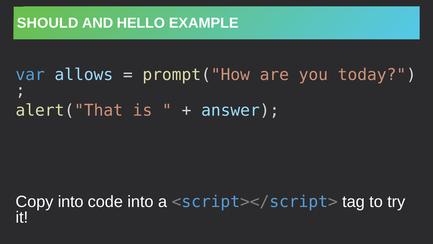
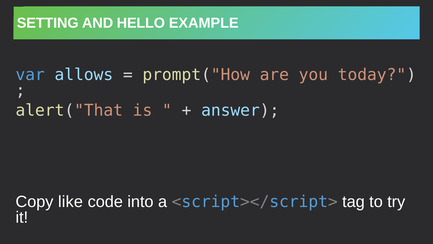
SHOULD: SHOULD -> SETTING
Copy into: into -> like
